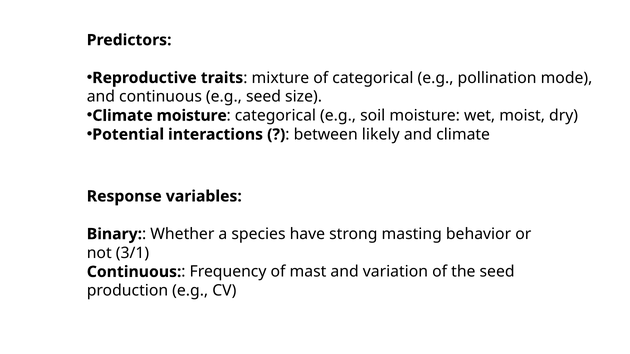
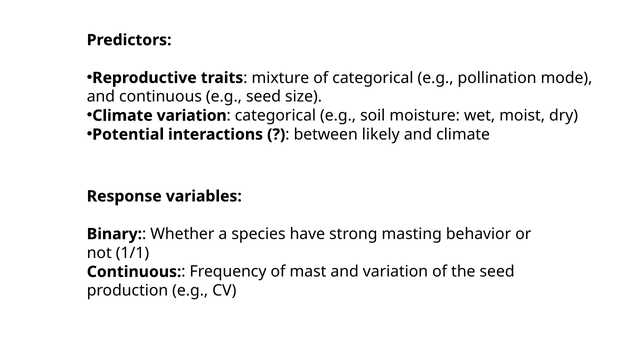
Climate moisture: moisture -> variation
3/1: 3/1 -> 1/1
